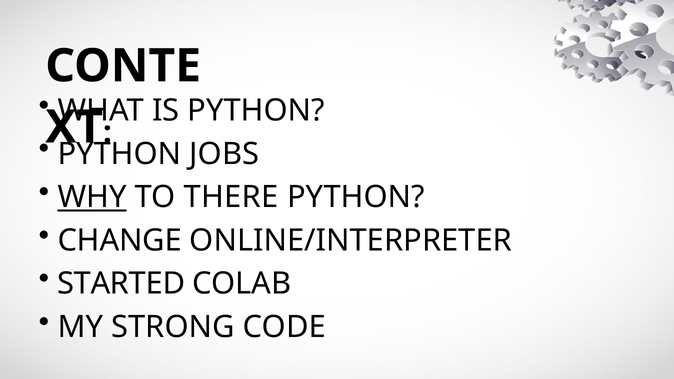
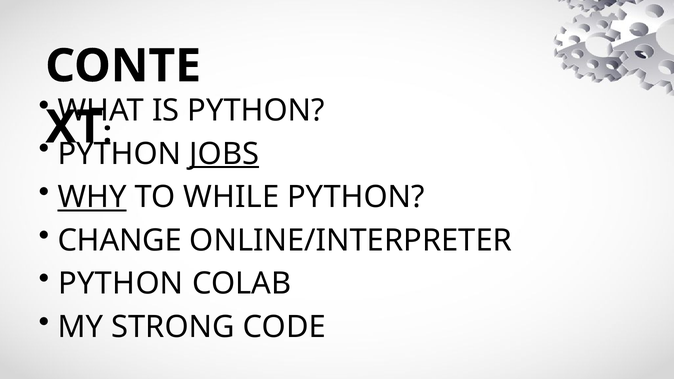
JOBS underline: none -> present
THERE: THERE -> WHILE
STARTED at (121, 284): STARTED -> PYTHON
